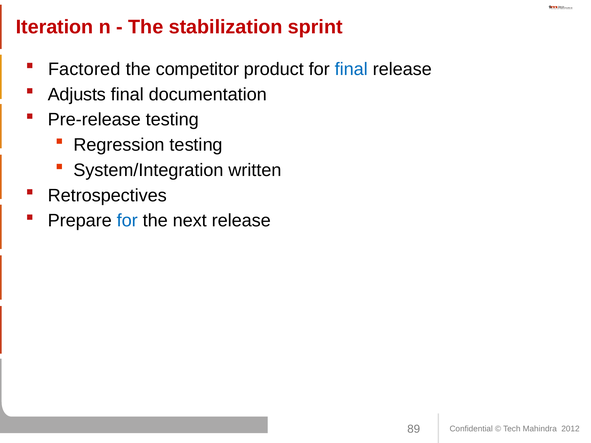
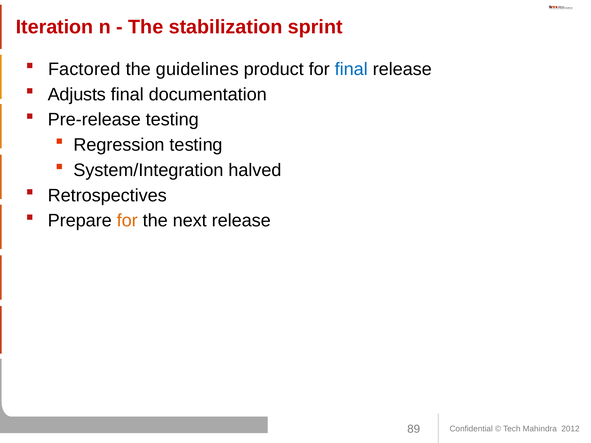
competitor: competitor -> guidelines
written: written -> halved
for at (127, 221) colour: blue -> orange
